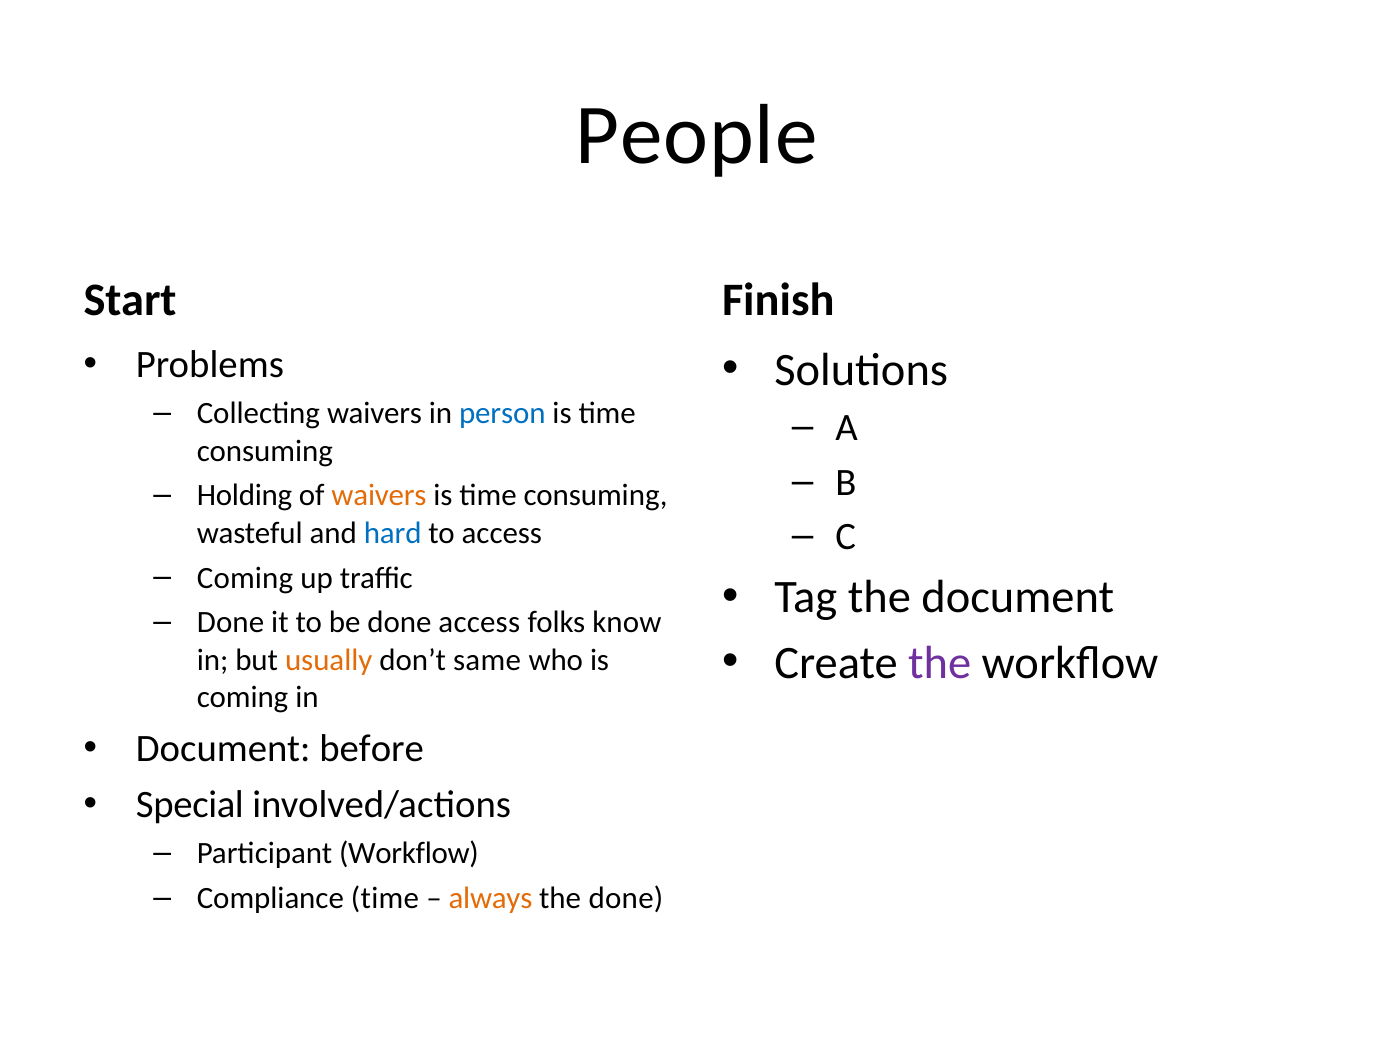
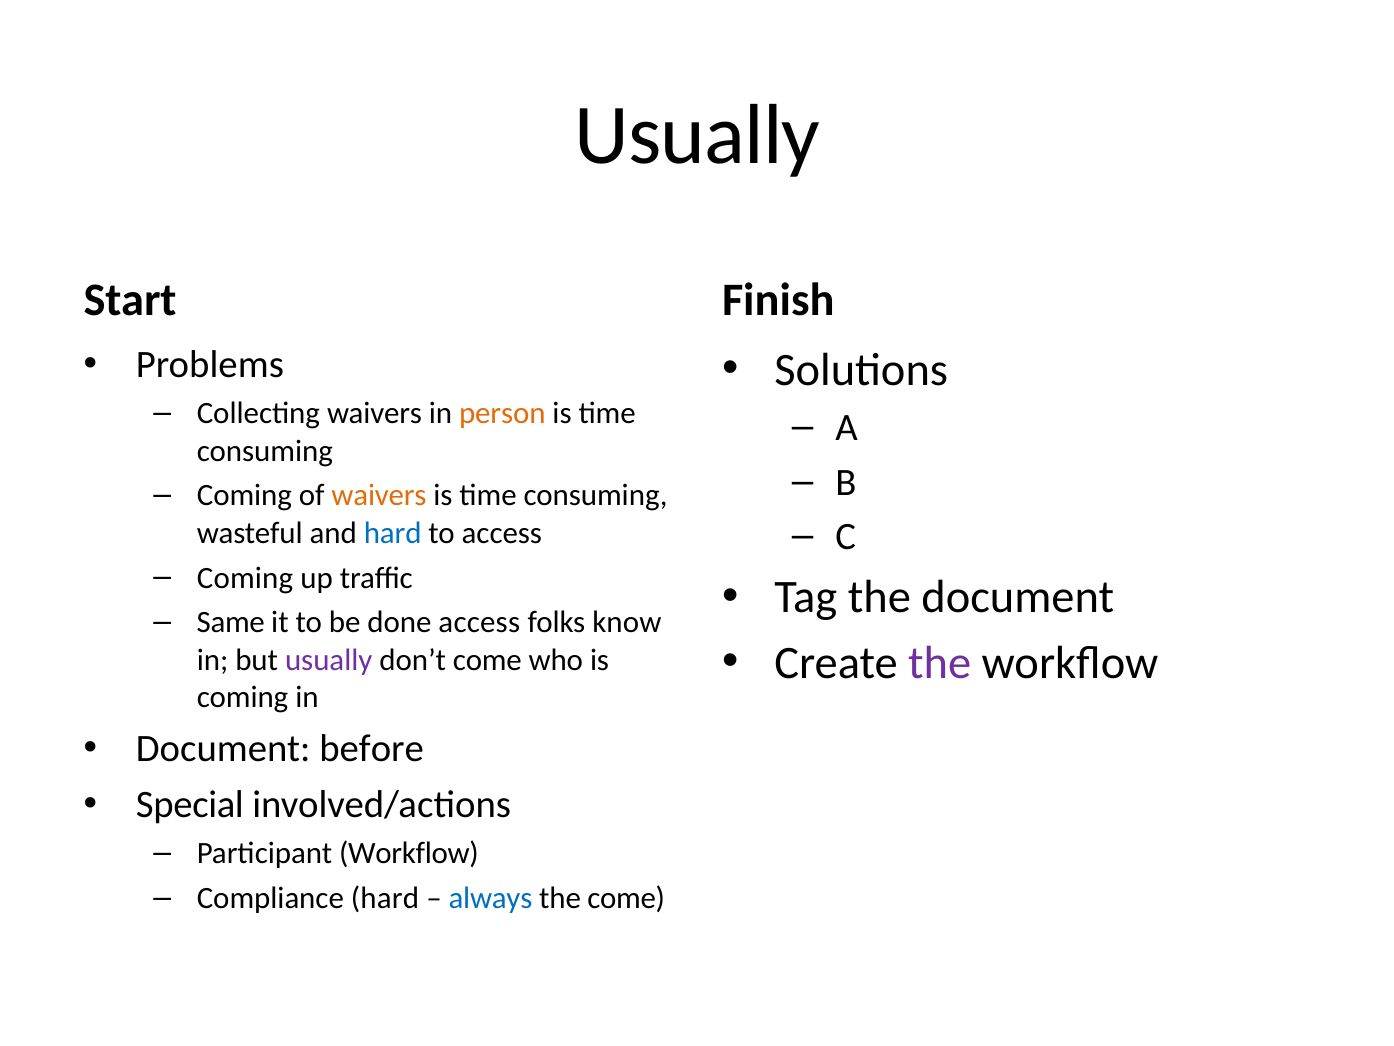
People at (696, 135): People -> Usually
person colour: blue -> orange
Holding at (245, 496): Holding -> Coming
Done at (231, 622): Done -> Same
usually at (329, 660) colour: orange -> purple
don’t same: same -> come
Compliance time: time -> hard
always colour: orange -> blue
the done: done -> come
